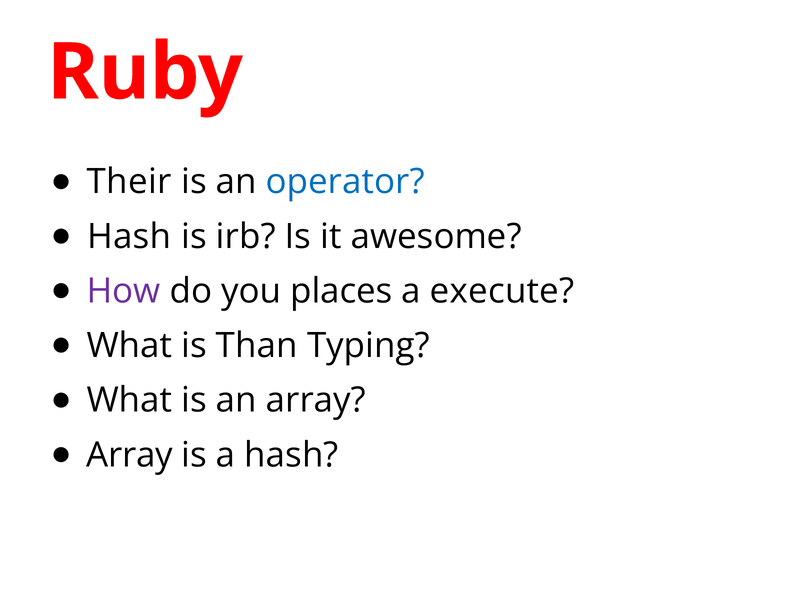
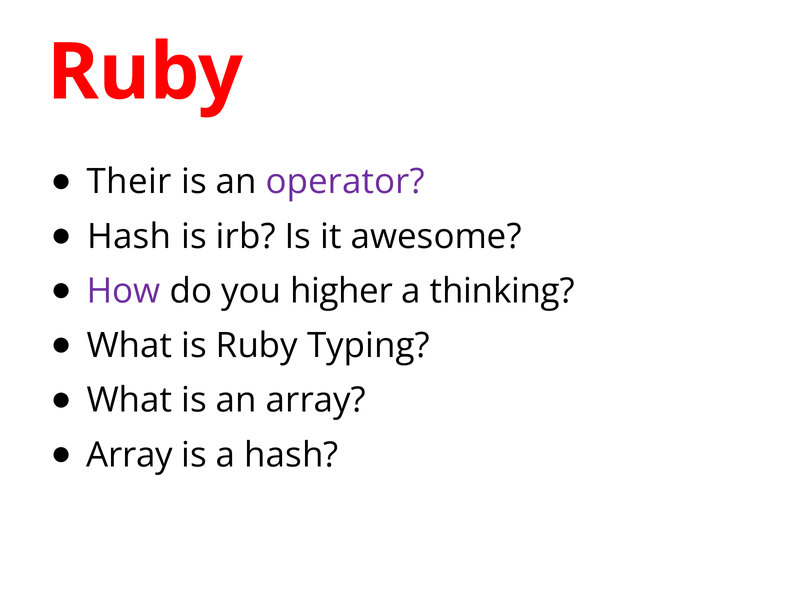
operator colour: blue -> purple
places: places -> higher
execute: execute -> thinking
is Than: Than -> Ruby
